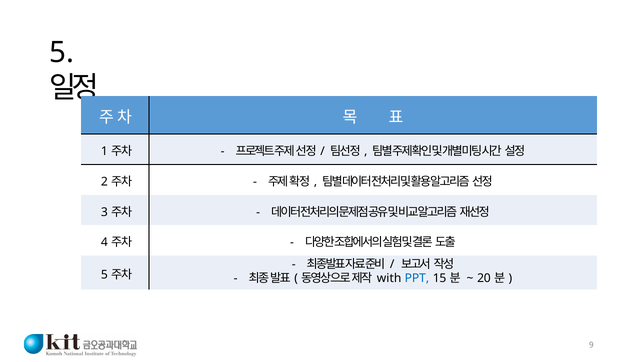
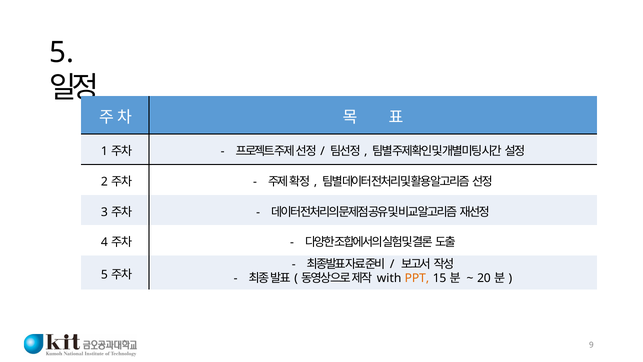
PPT colour: blue -> orange
